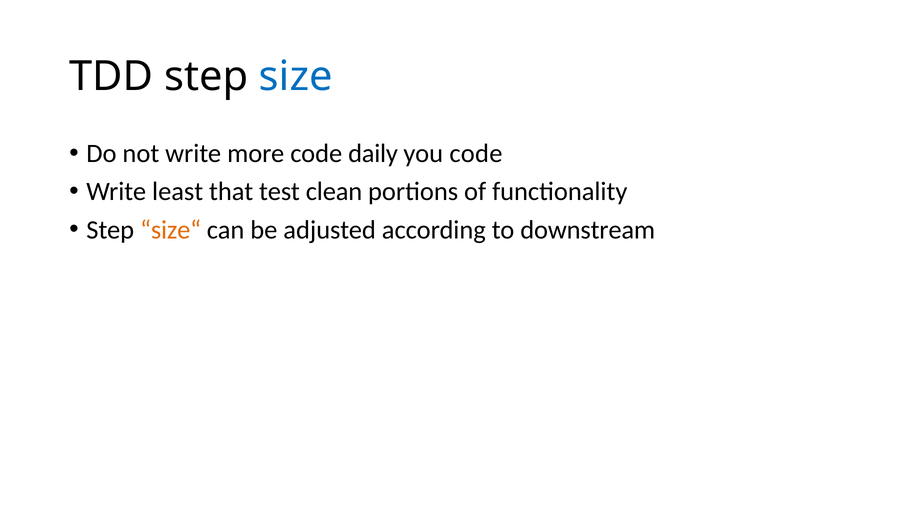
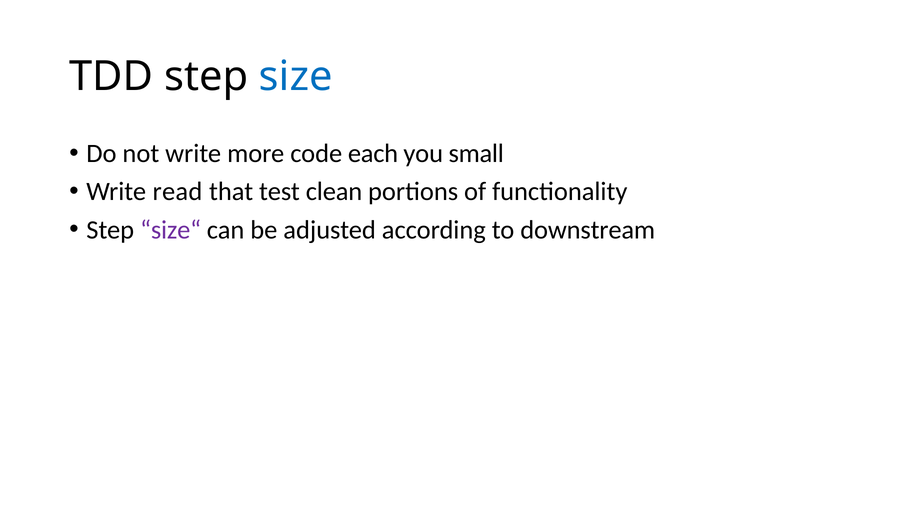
daily: daily -> each
you code: code -> small
least: least -> read
size“ colour: orange -> purple
